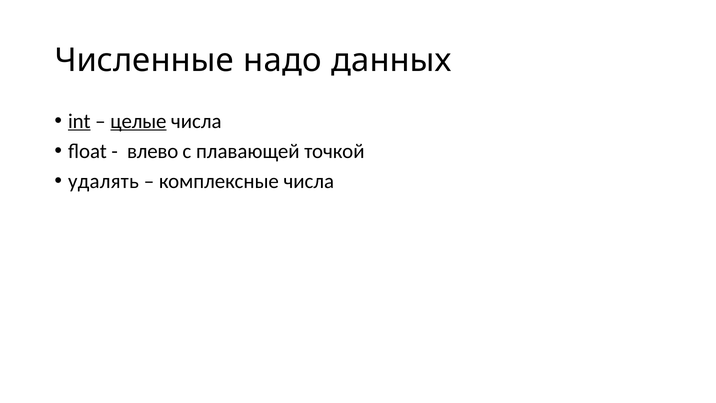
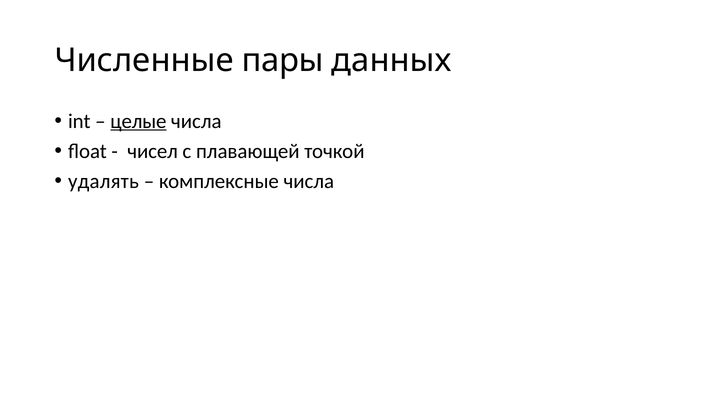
надо: надо -> пары
int underline: present -> none
влево: влево -> чисел
